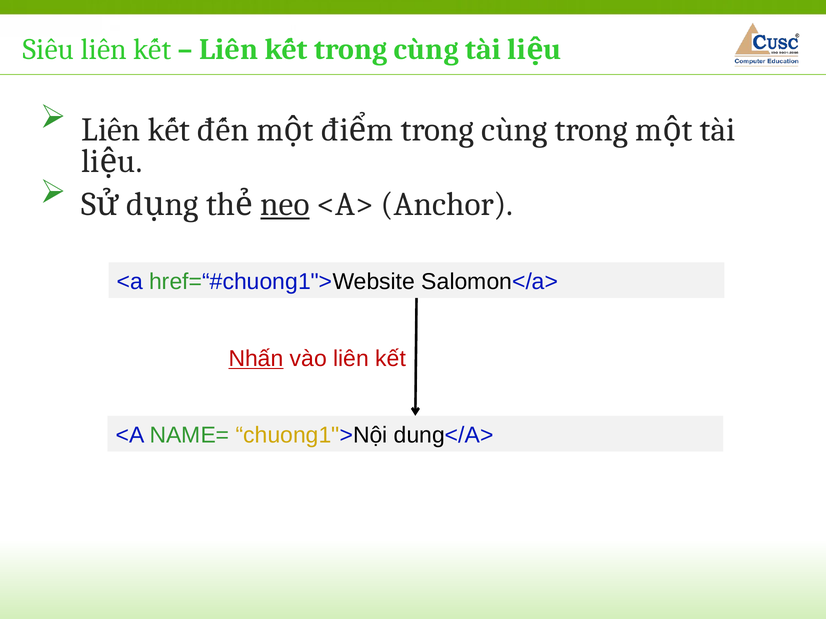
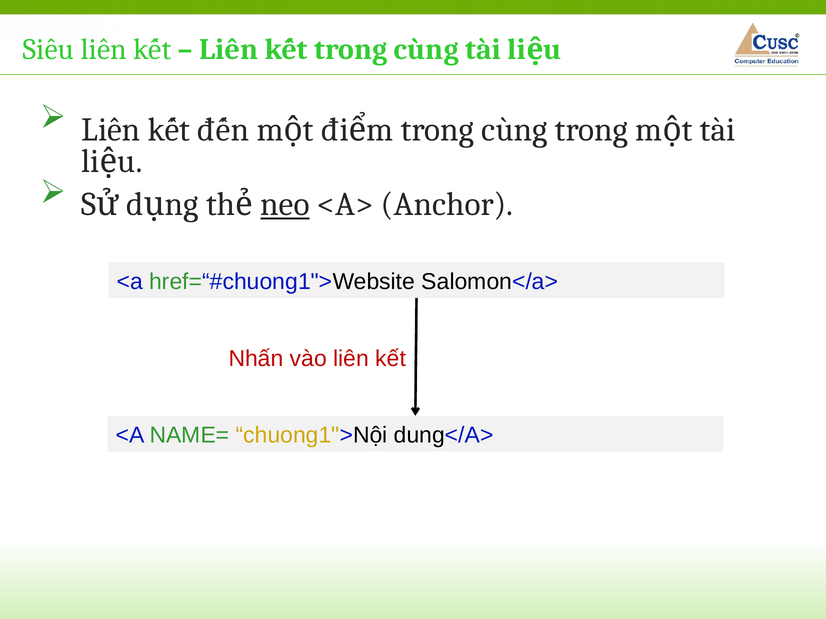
Nhấn underline: present -> none
